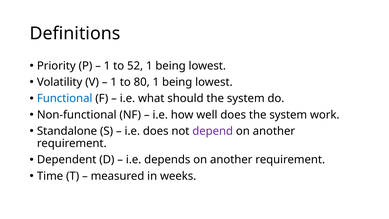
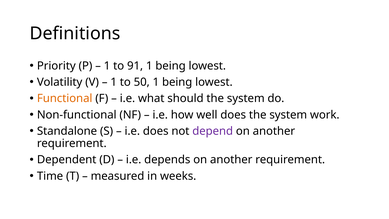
52: 52 -> 91
80: 80 -> 50
Functional colour: blue -> orange
